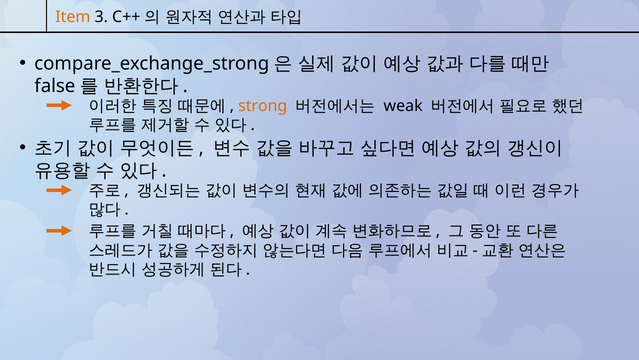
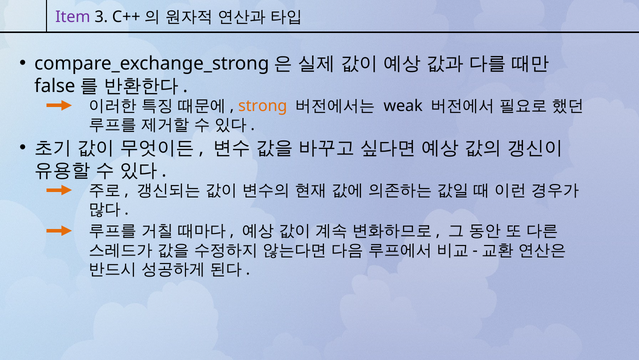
Item colour: orange -> purple
